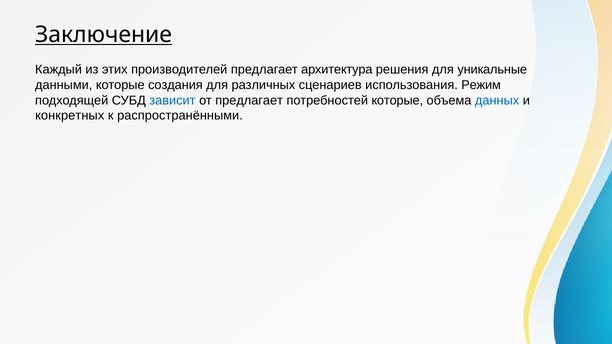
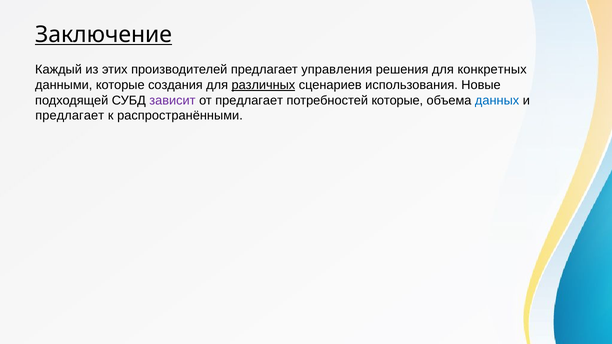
архитектура: архитектура -> управления
уникальные: уникальные -> конкретных
различных underline: none -> present
Режим: Режим -> Новые
зависит colour: blue -> purple
конкретных at (70, 116): конкретных -> предлагает
